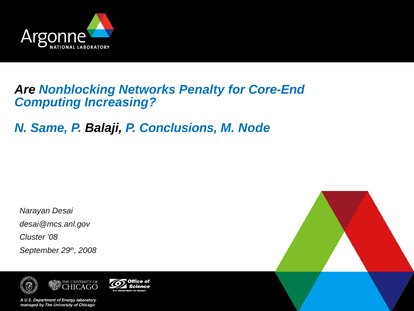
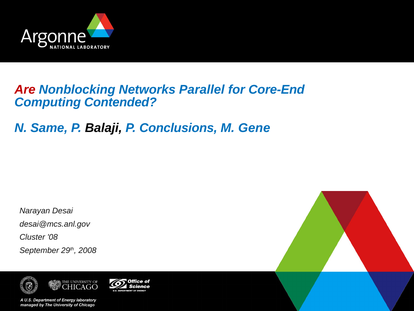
Are colour: black -> red
Penalty: Penalty -> Parallel
Increasing: Increasing -> Contended
Node: Node -> Gene
